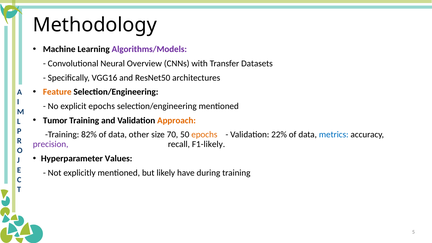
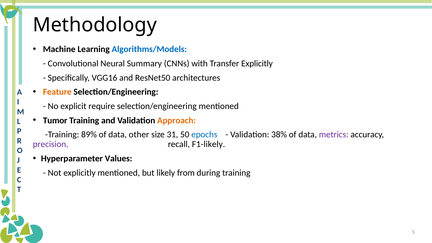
Algorithms/Models colour: purple -> blue
Overview: Overview -> Summary
Transfer Datasets: Datasets -> Explicitly
explicit epochs: epochs -> require
82%: 82% -> 89%
70: 70 -> 31
epochs at (204, 135) colour: orange -> blue
22%: 22% -> 38%
metrics colour: blue -> purple
have: have -> from
